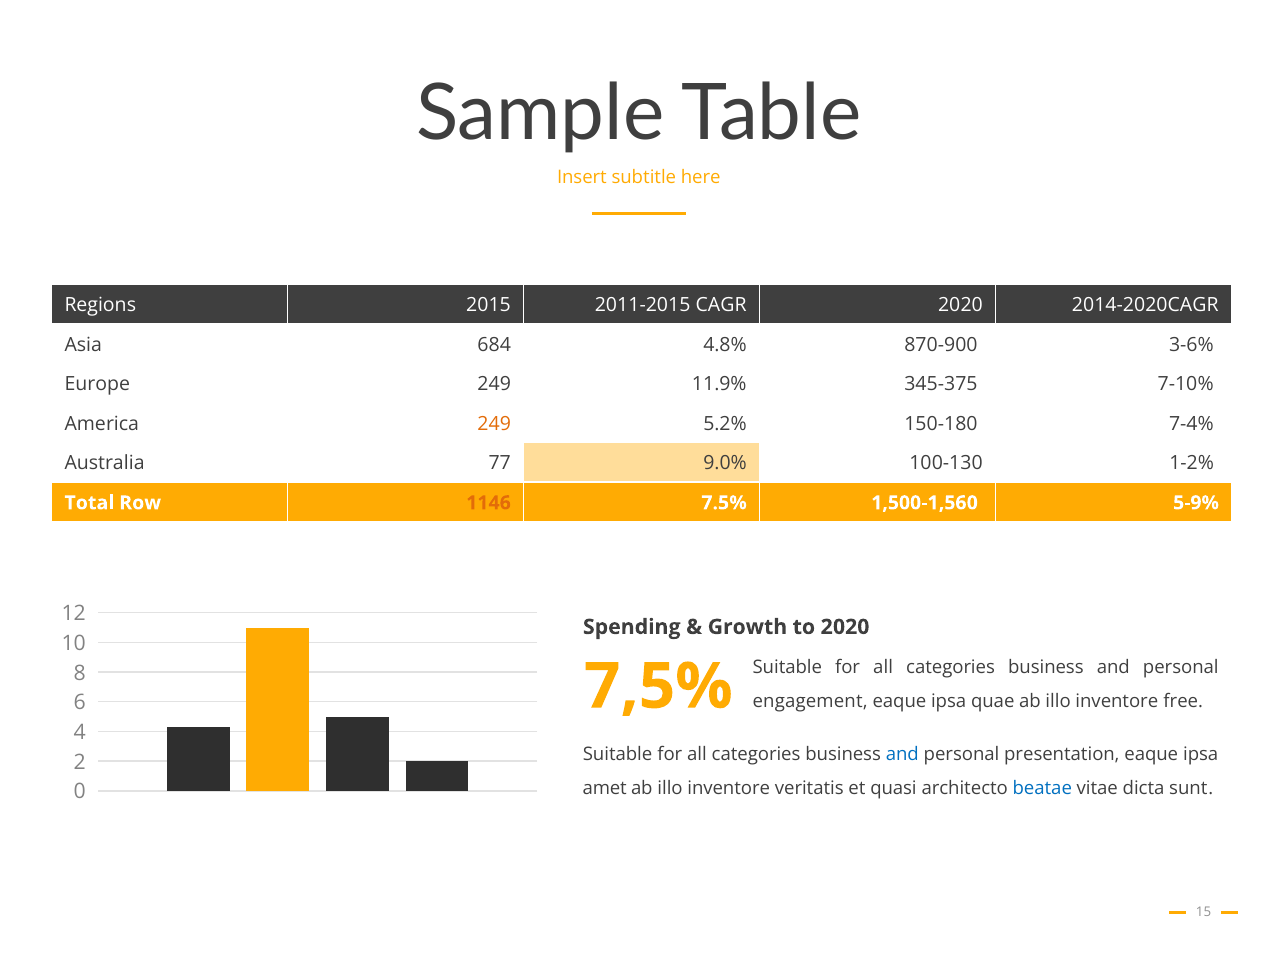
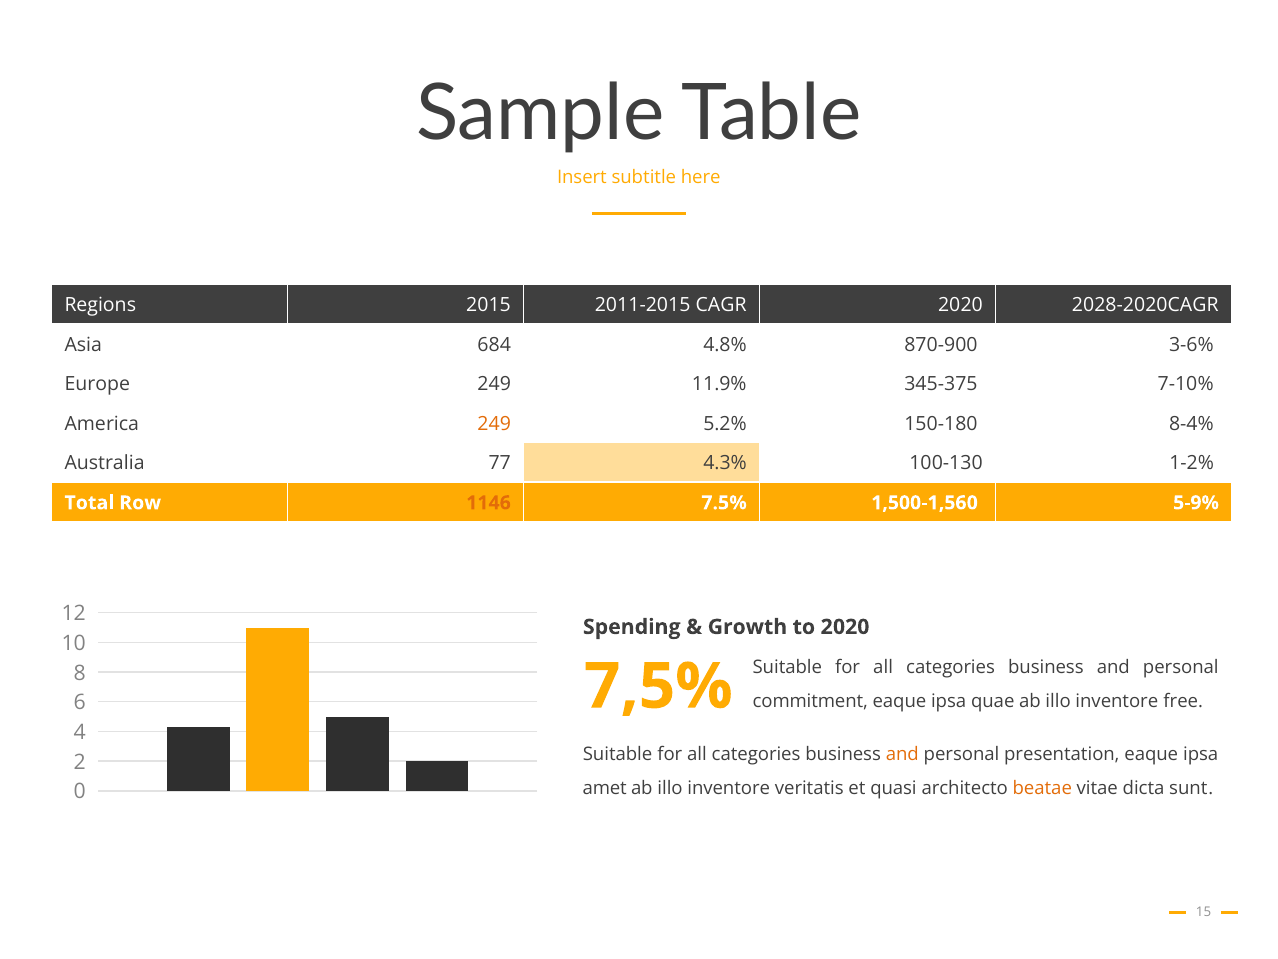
2014-2020CAGR: 2014-2020CAGR -> 2028-2020CAGR
7-4%: 7-4% -> 8-4%
9.0%: 9.0% -> 4.3%
engagement: engagement -> commitment
and at (902, 754) colour: blue -> orange
beatae colour: blue -> orange
